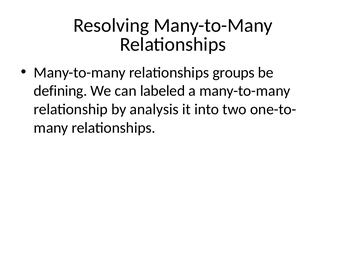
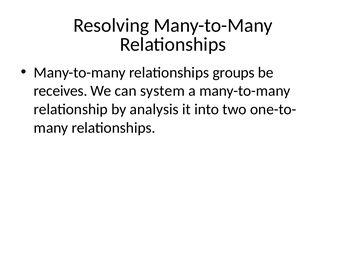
defining: defining -> receives
labeled: labeled -> system
